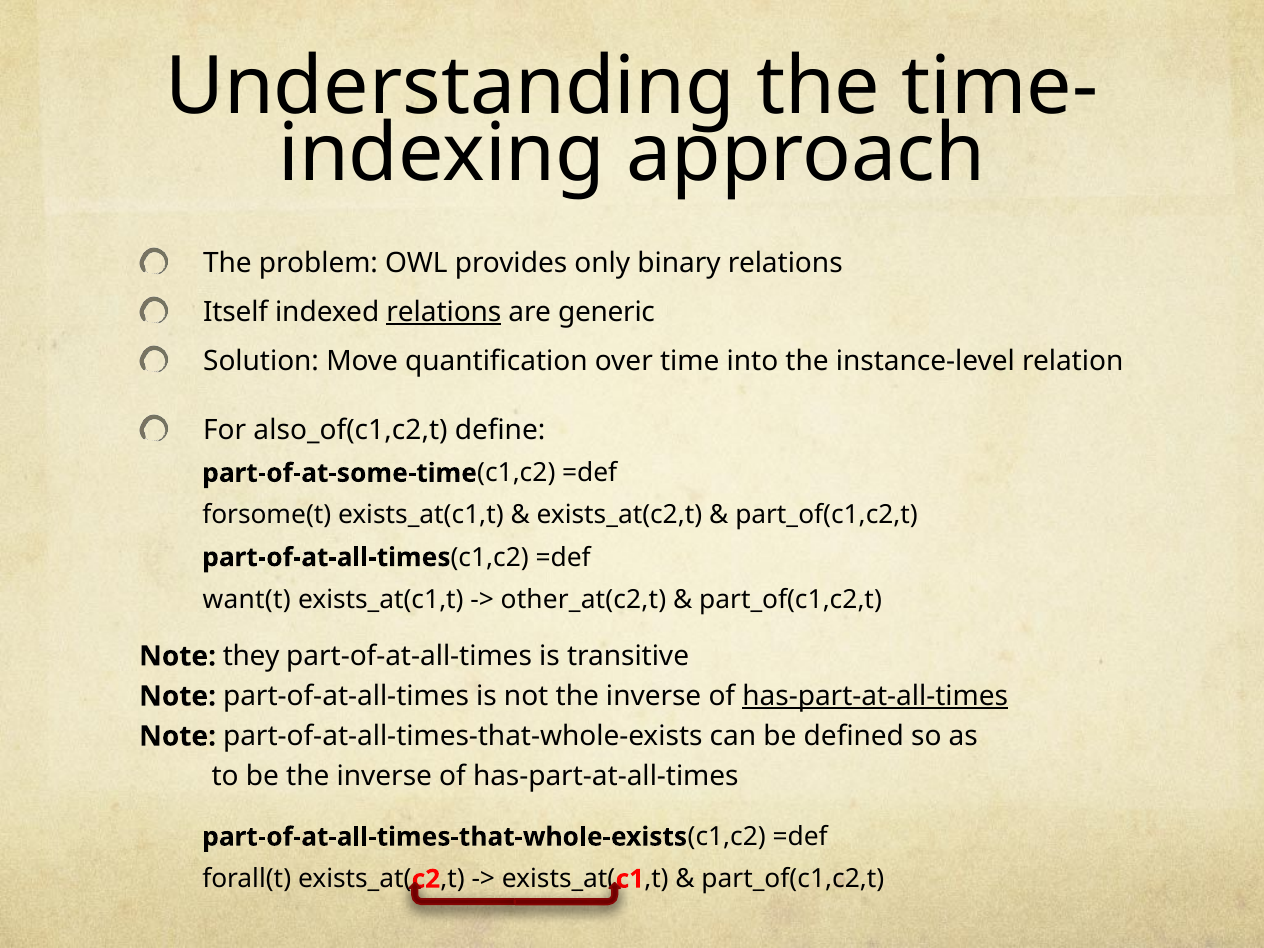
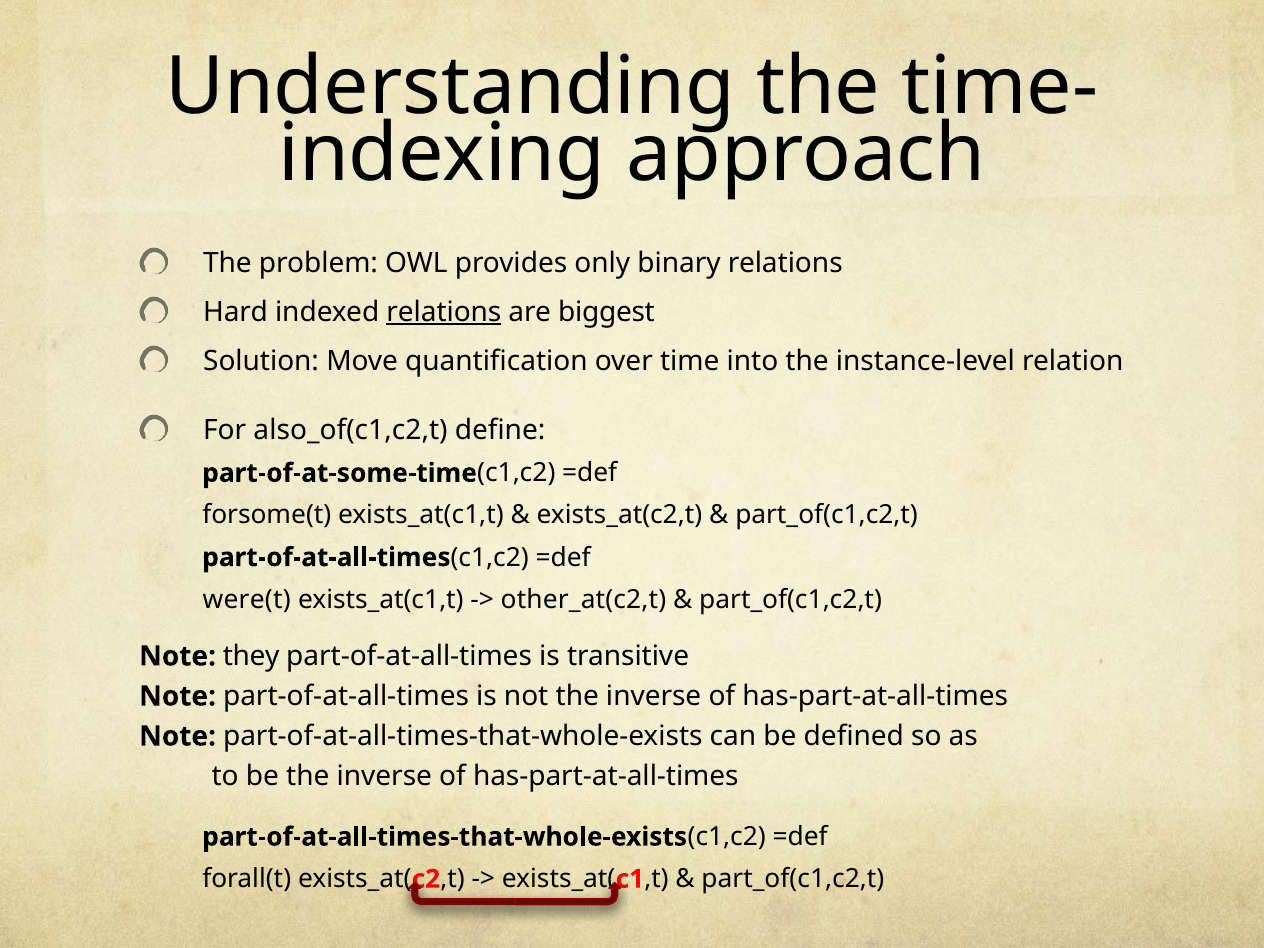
Itself: Itself -> Hard
generic: generic -> biggest
want(t: want(t -> were(t
has-part-at-all-times at (875, 696) underline: present -> none
